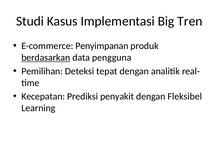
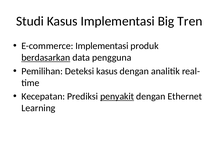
E-commerce Penyimpanan: Penyimpanan -> Implementasi
Deteksi tepat: tepat -> kasus
penyakit underline: none -> present
Fleksibel: Fleksibel -> Ethernet
